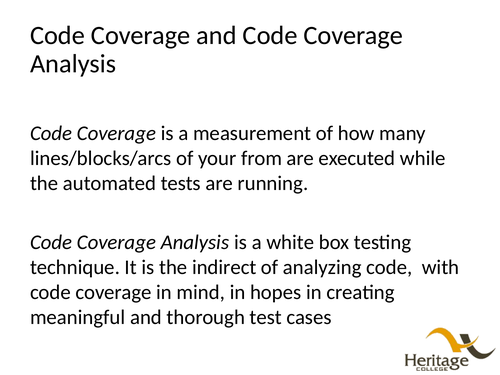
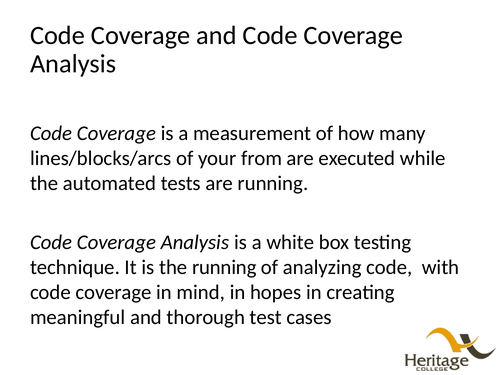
the indirect: indirect -> running
